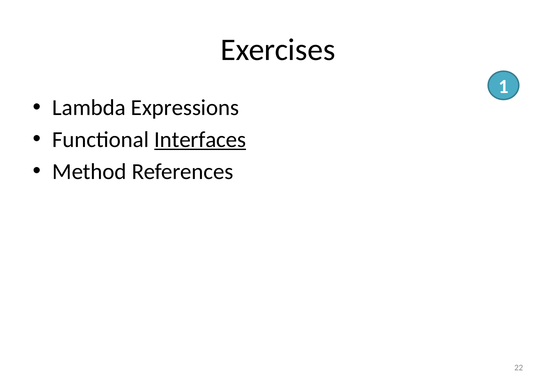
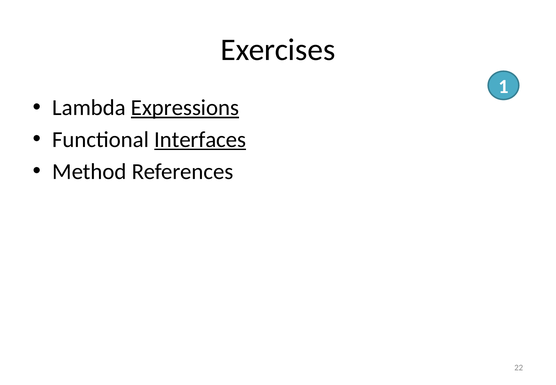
Expressions underline: none -> present
